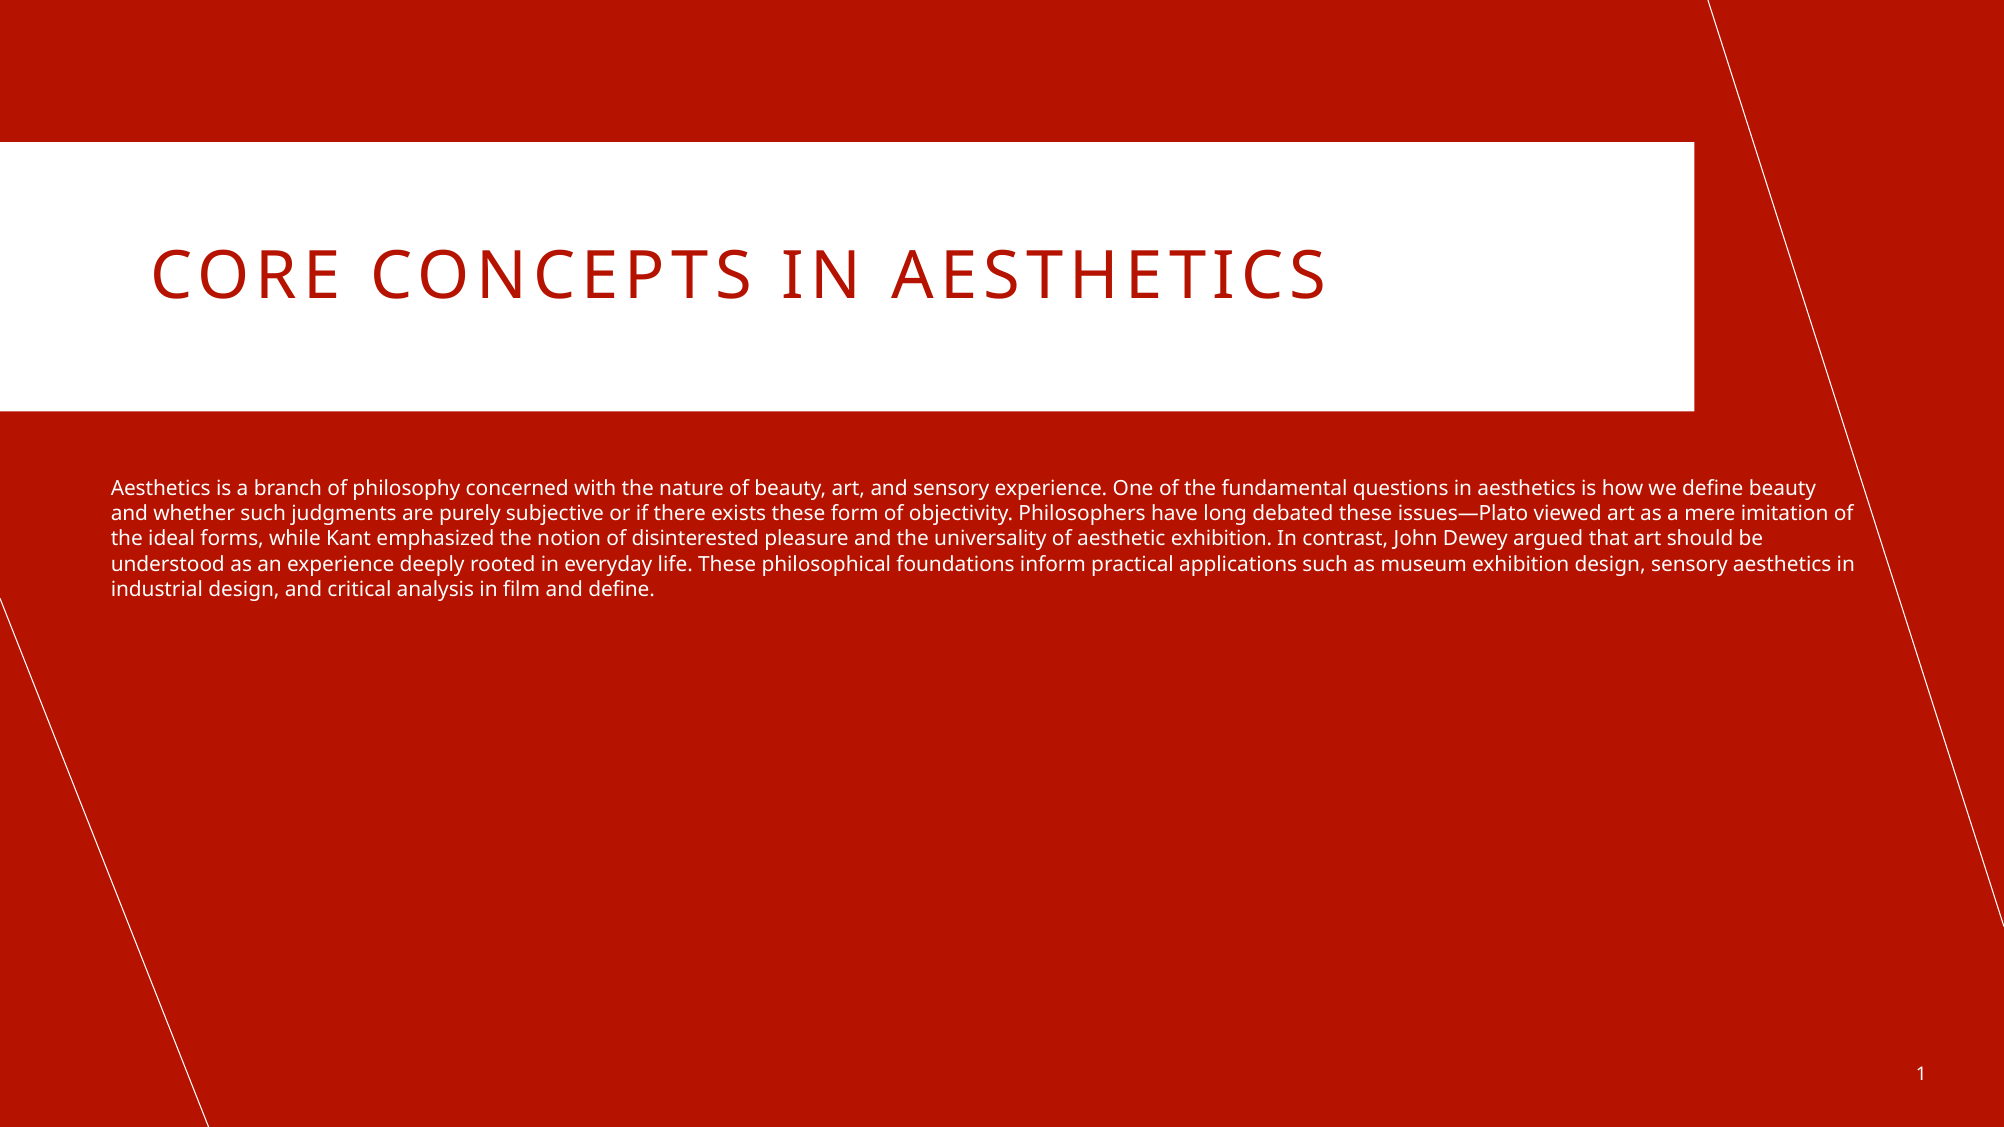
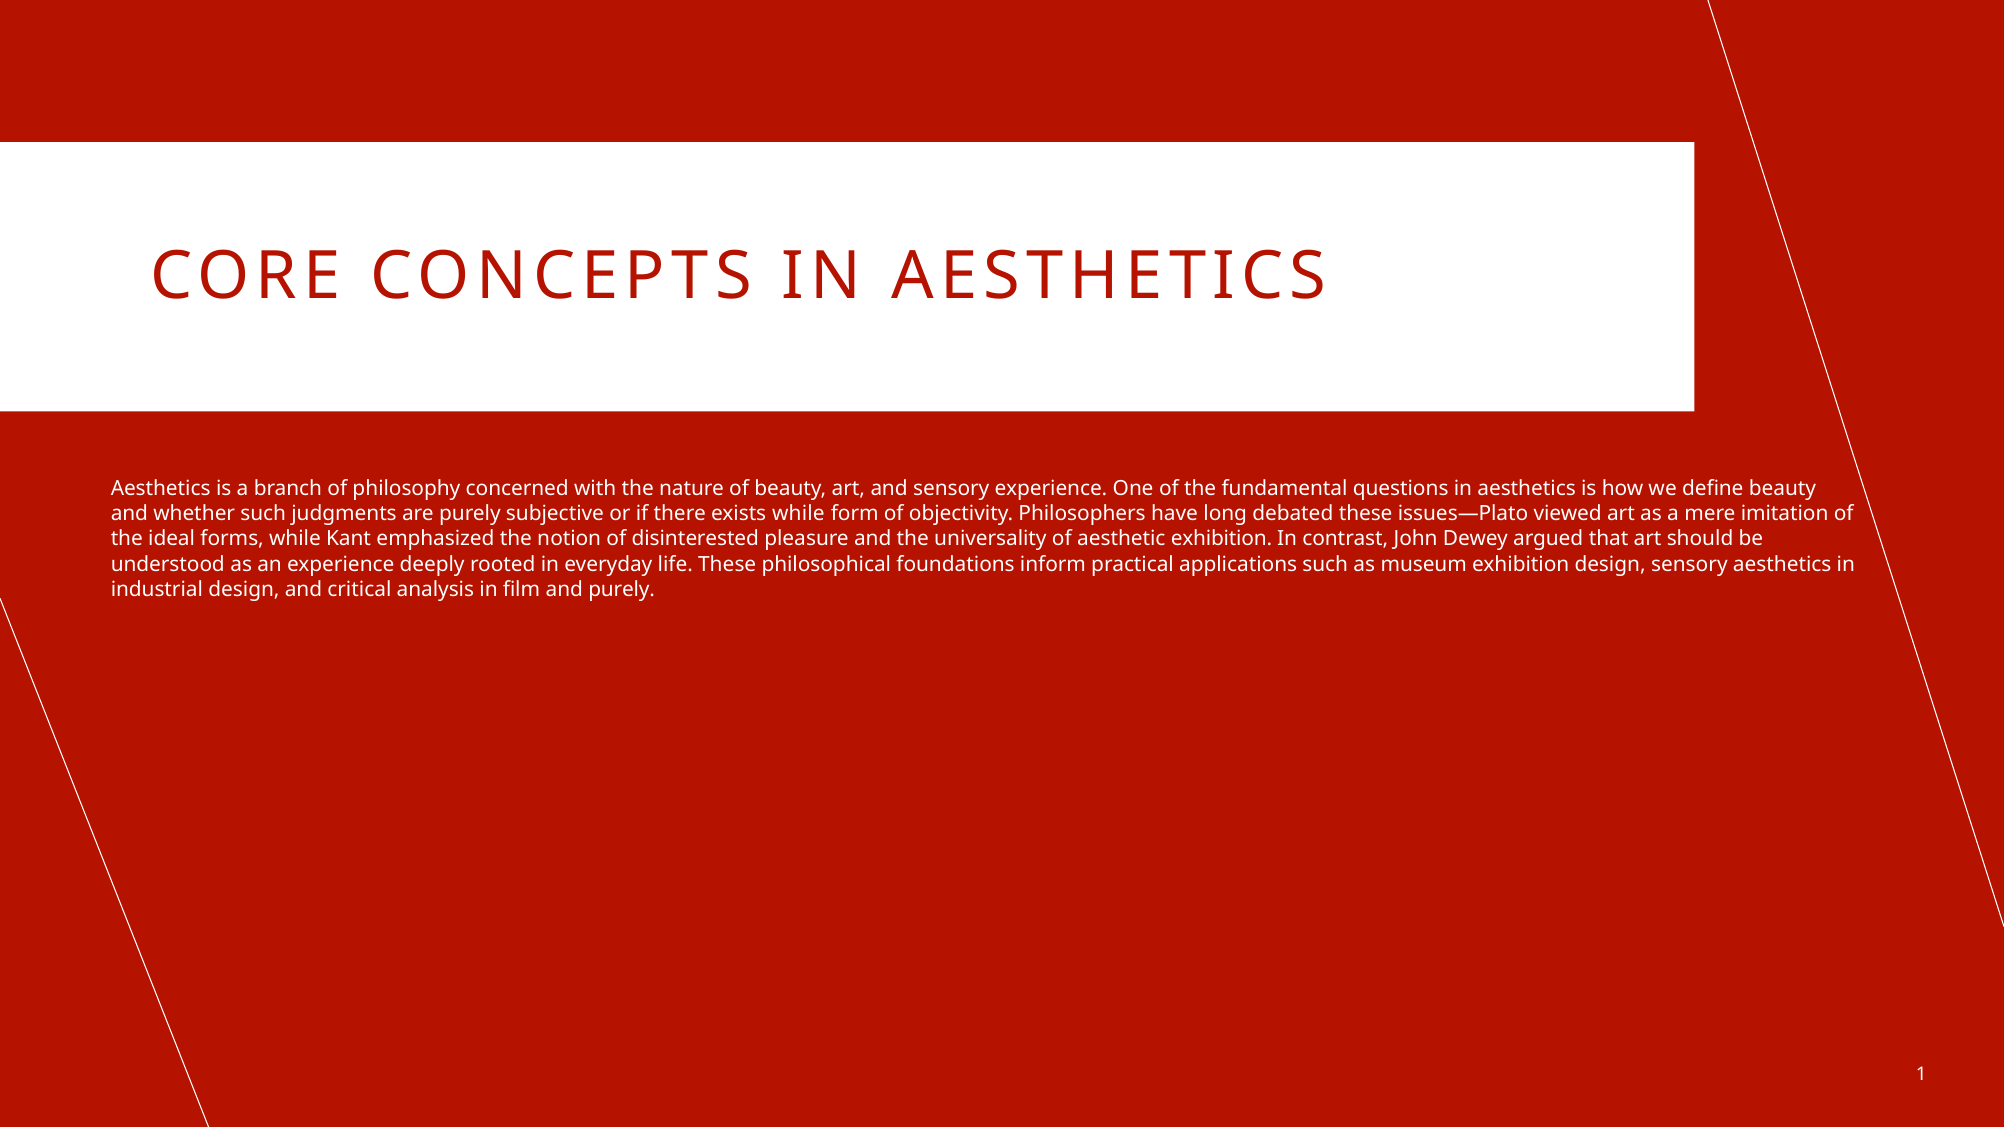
exists these: these -> while
and define: define -> purely
